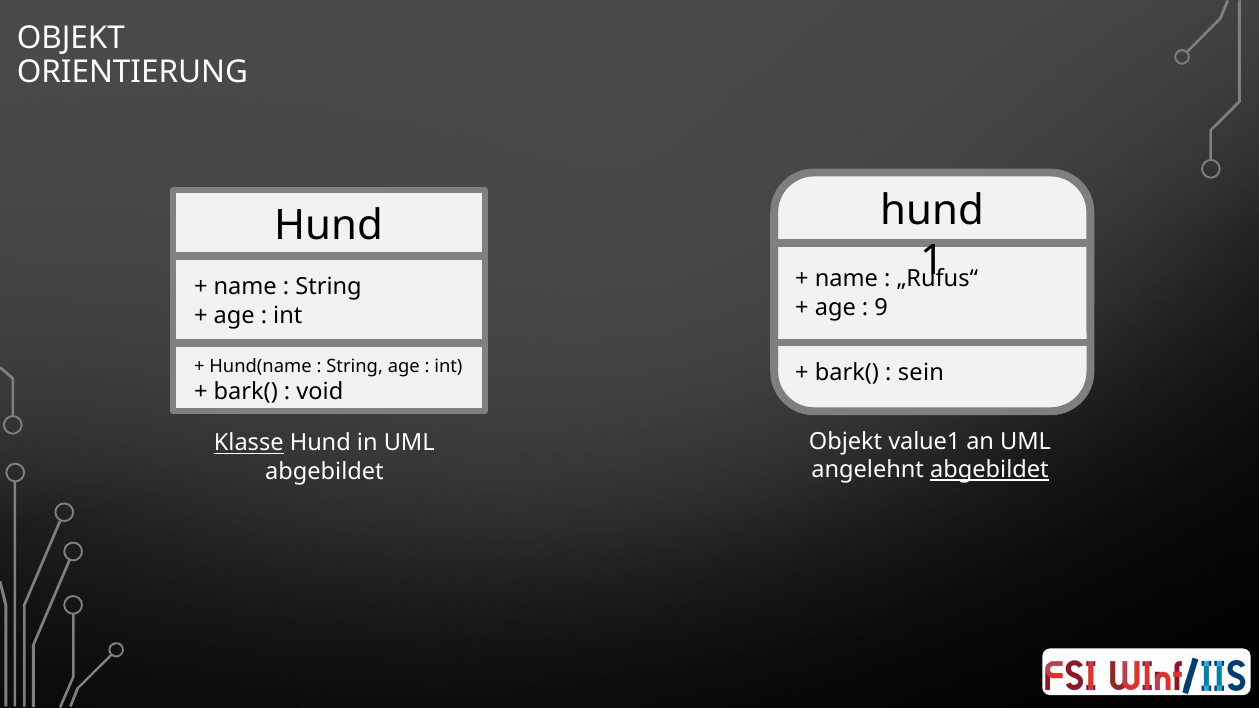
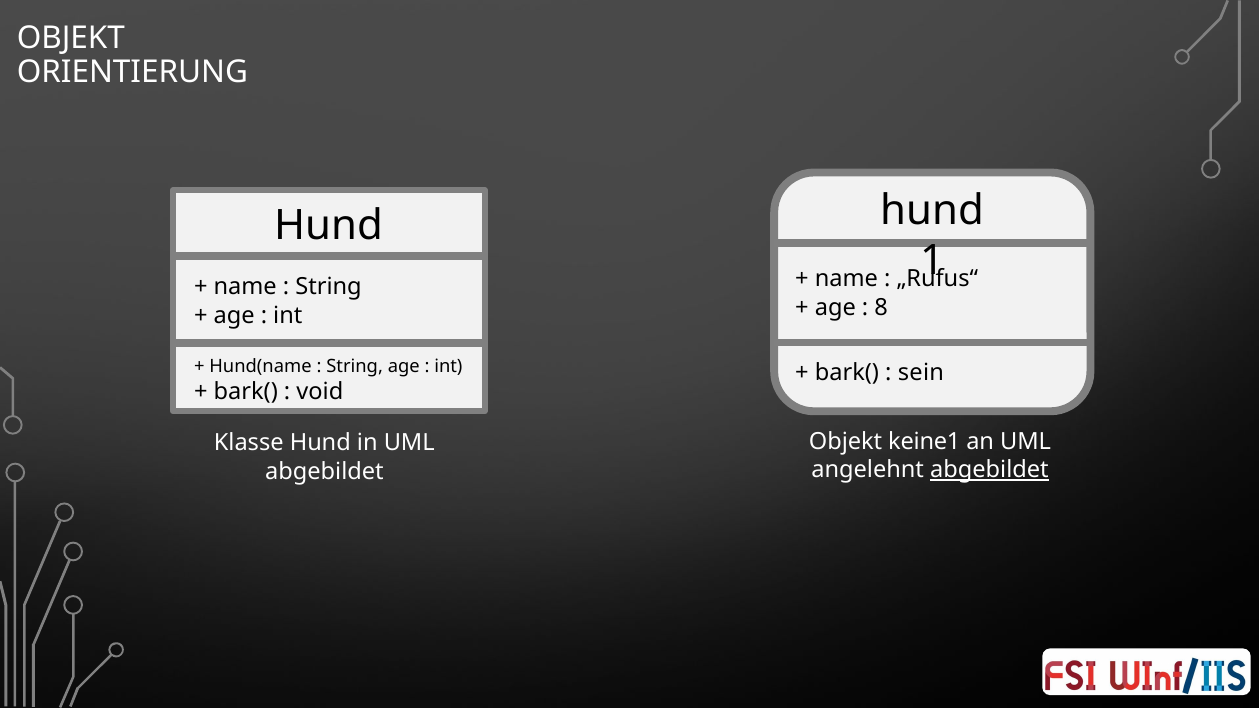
9: 9 -> 8
value1: value1 -> keine1
Klasse underline: present -> none
